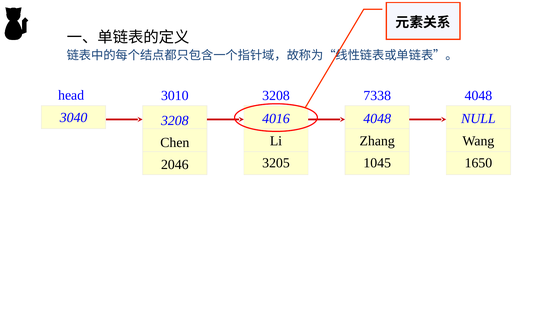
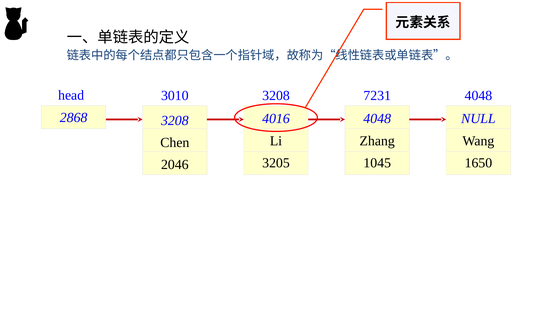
7338: 7338 -> 7231
3040: 3040 -> 2868
